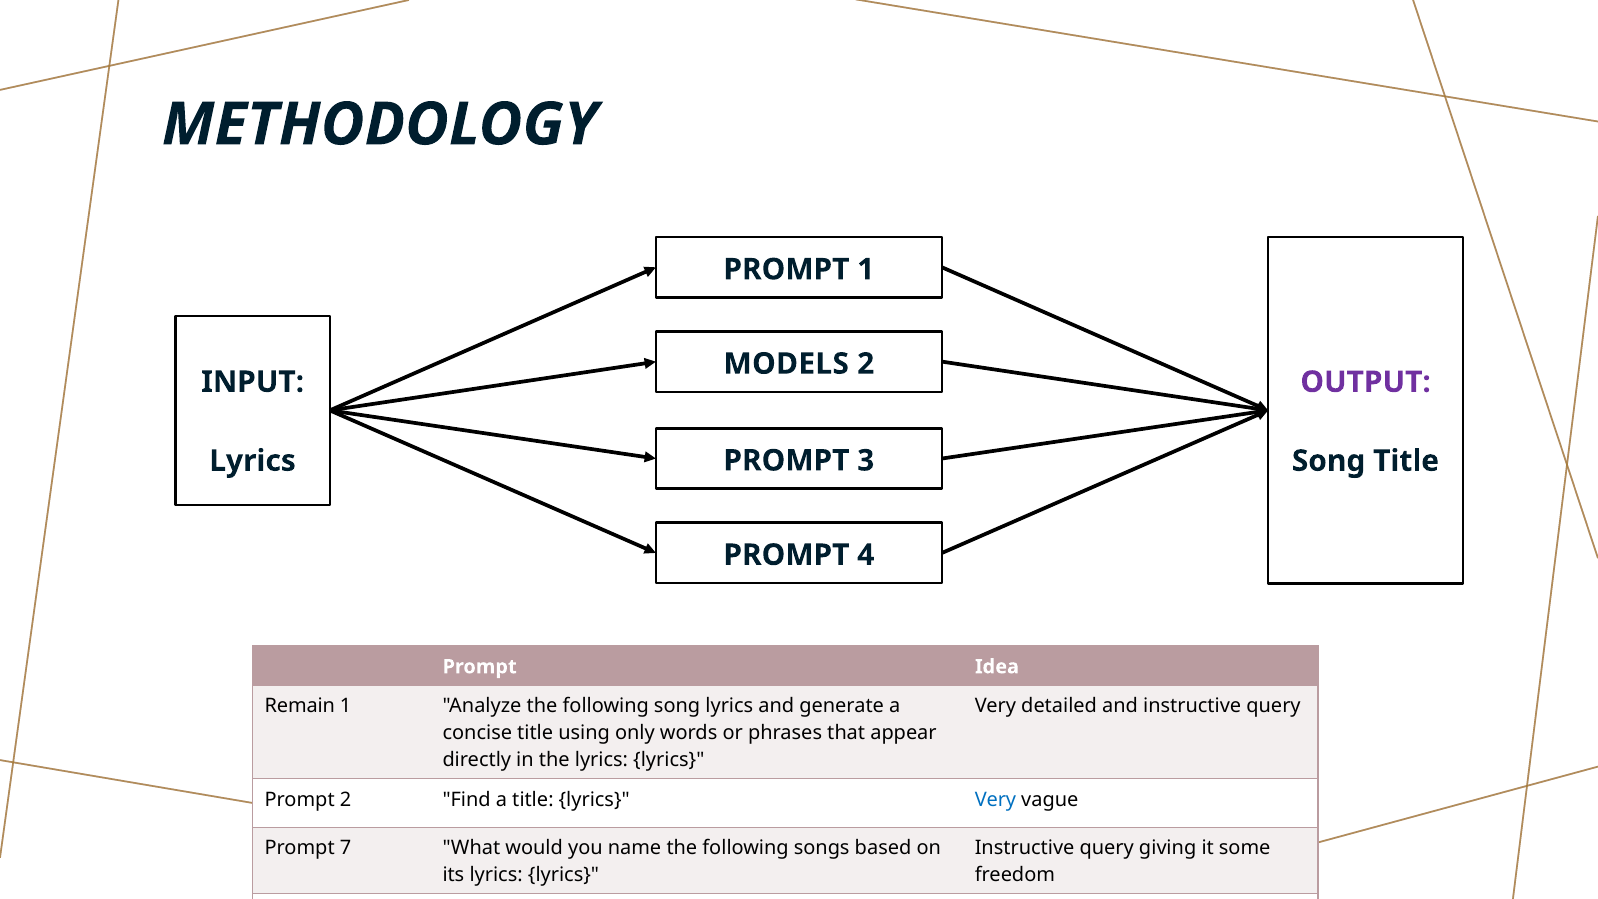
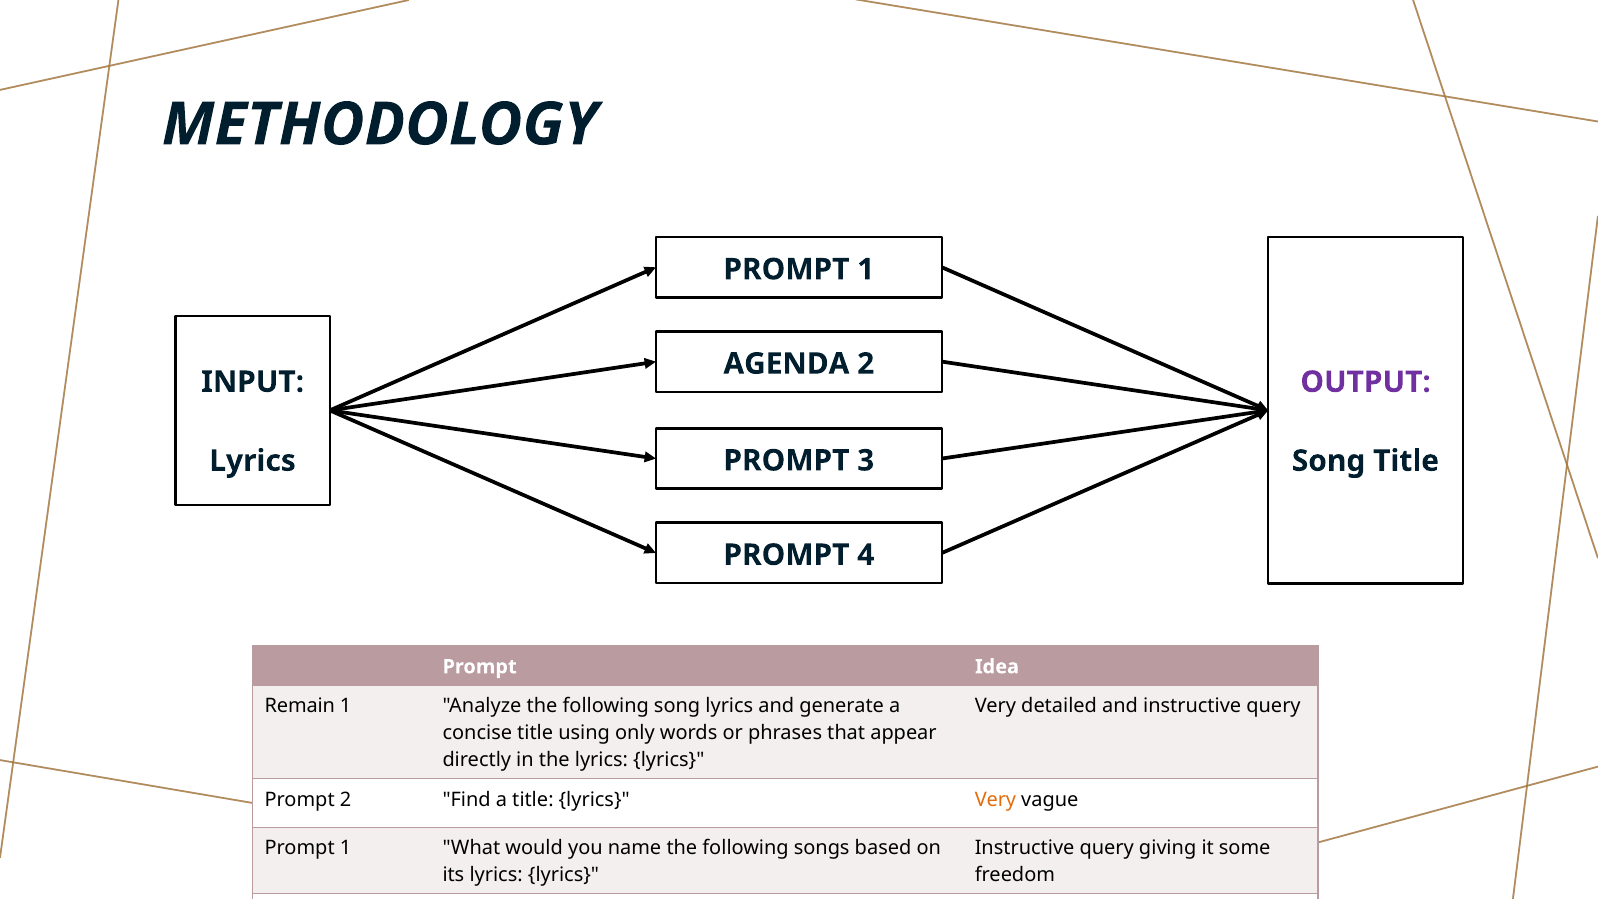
MODELS: MODELS -> AGENDA
Very at (996, 799) colour: blue -> orange
7 at (346, 848): 7 -> 1
